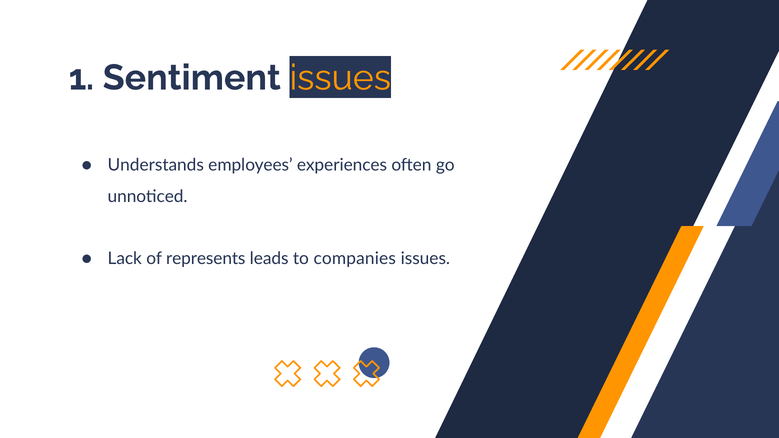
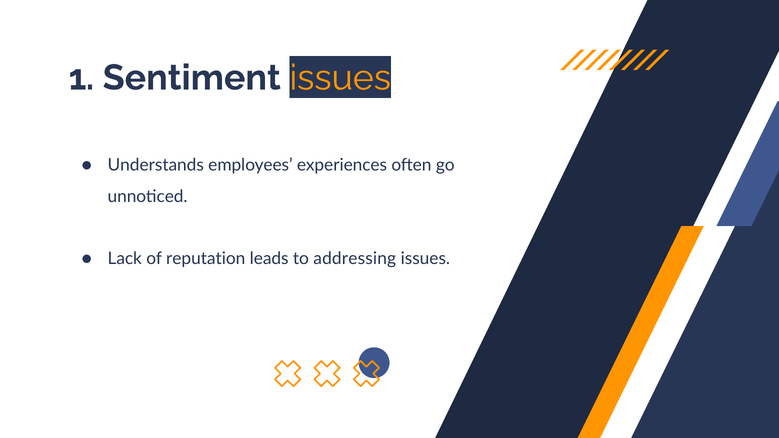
represents: represents -> reputation
companies: companies -> addressing
